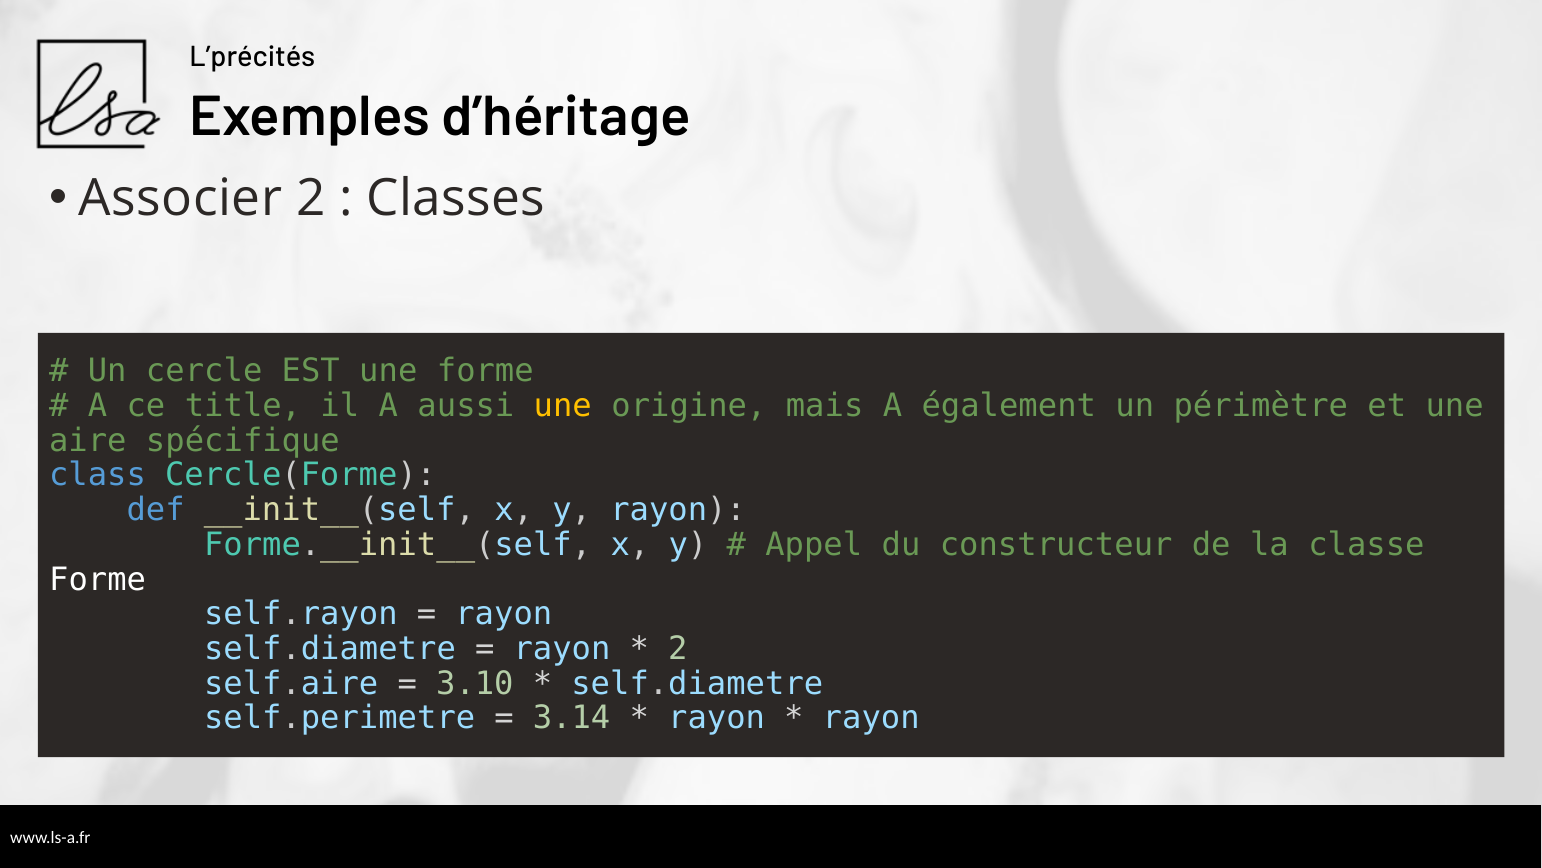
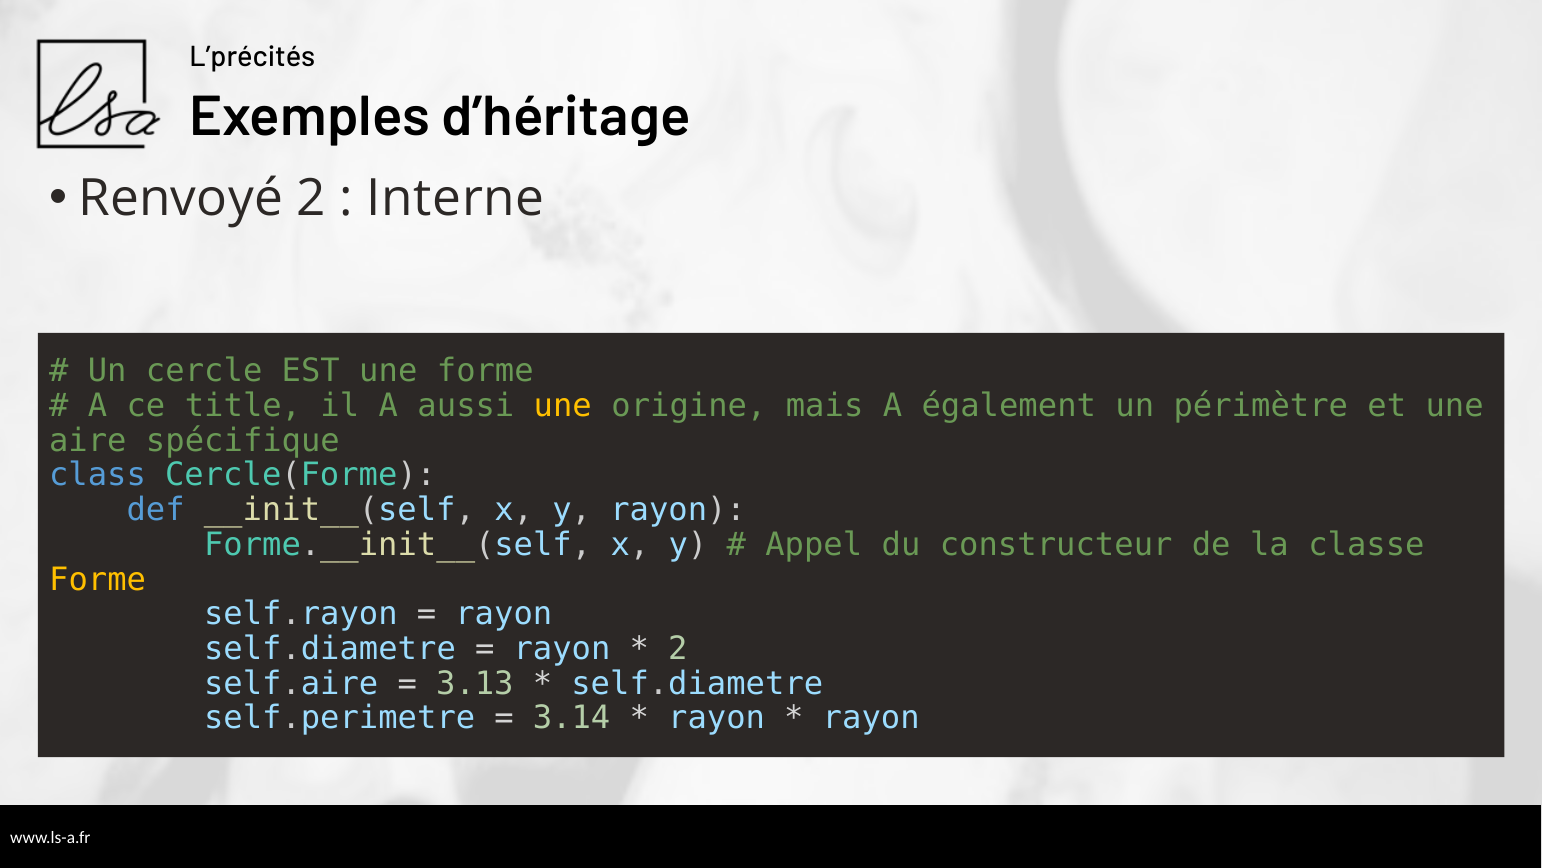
Associer: Associer -> Renvoyé
Classes: Classes -> Interne
Forme at (98, 579) colour: white -> yellow
3.10: 3.10 -> 3.13
